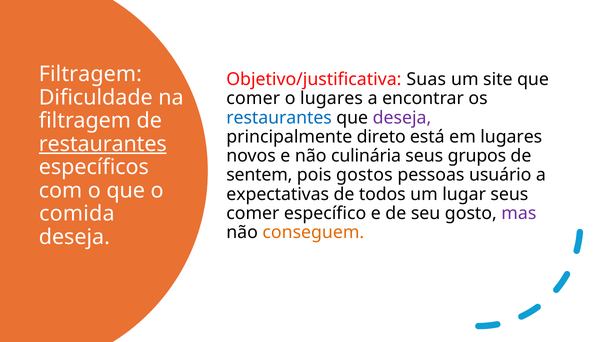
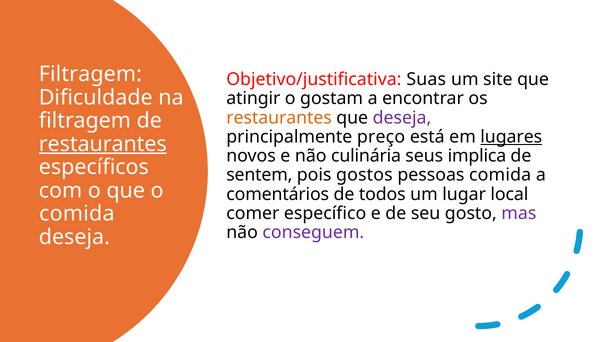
comer at (253, 99): comer -> atingir
o lugares: lugares -> gostam
restaurantes at (279, 118) colour: blue -> orange
direto: direto -> preço
lugares at (511, 137) underline: none -> present
grupos: grupos -> implica
pessoas usuário: usuário -> comida
expectativas: expectativas -> comentários
lugar seus: seus -> local
conseguem colour: orange -> purple
